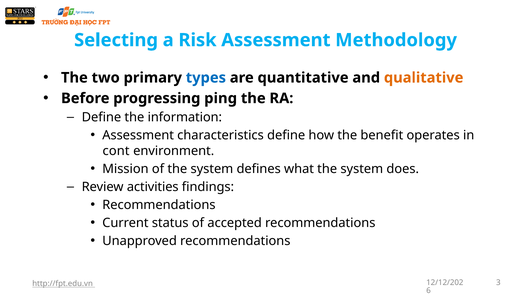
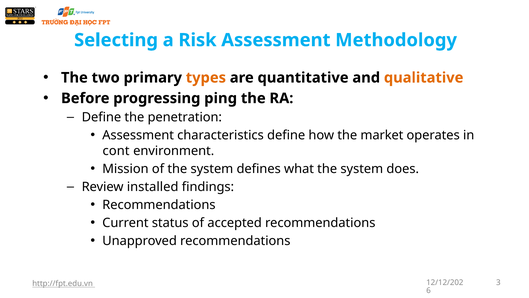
types colour: blue -> orange
information: information -> penetration
benefit: benefit -> market
activities: activities -> installed
